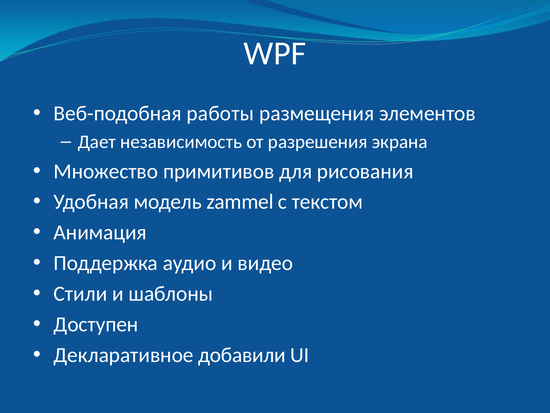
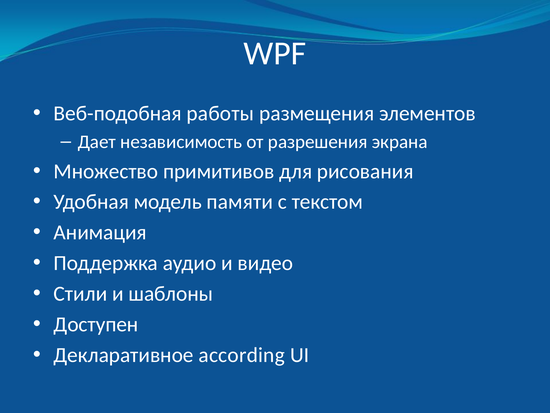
zammel: zammel -> памяти
добавили: добавили -> according
